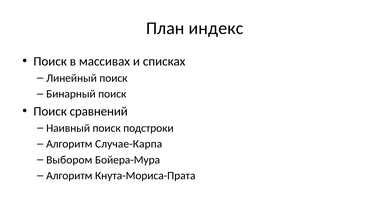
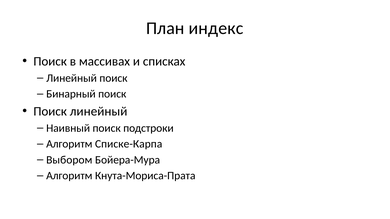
Поиск сравнений: сравнений -> линейный
Случае-Карпа: Случае-Карпа -> Списке-Карпа
